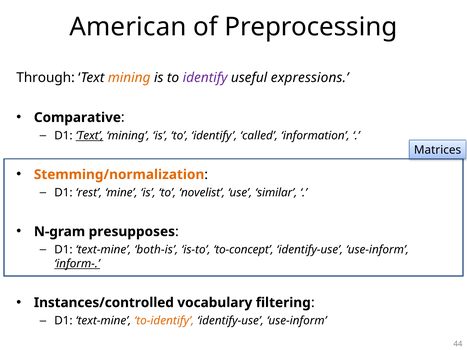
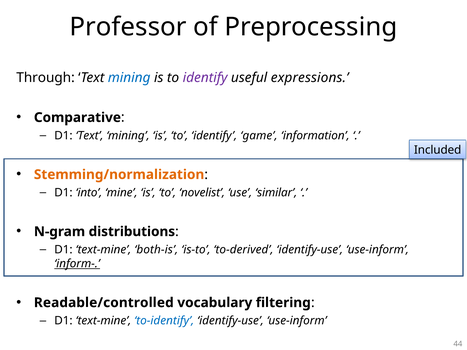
American: American -> Professor
mining at (129, 78) colour: orange -> blue
Text at (90, 136) underline: present -> none
called: called -> game
Matrices: Matrices -> Included
rest: rest -> into
presupposes: presupposes -> distributions
to-concept: to-concept -> to-derived
Instances/controlled: Instances/controlled -> Readable/controlled
to-identify colour: orange -> blue
